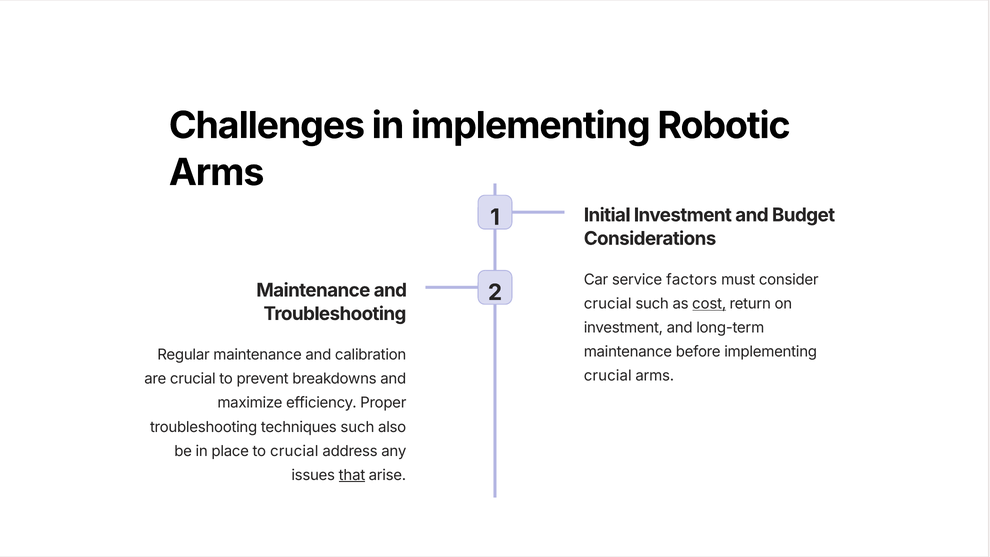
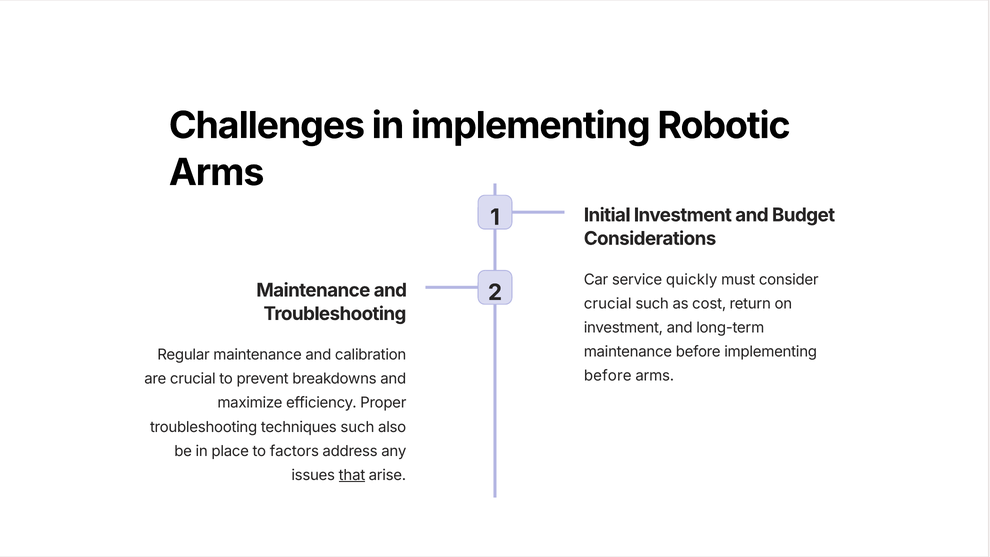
factors: factors -> quickly
cost underline: present -> none
crucial at (608, 376): crucial -> before
to crucial: crucial -> factors
